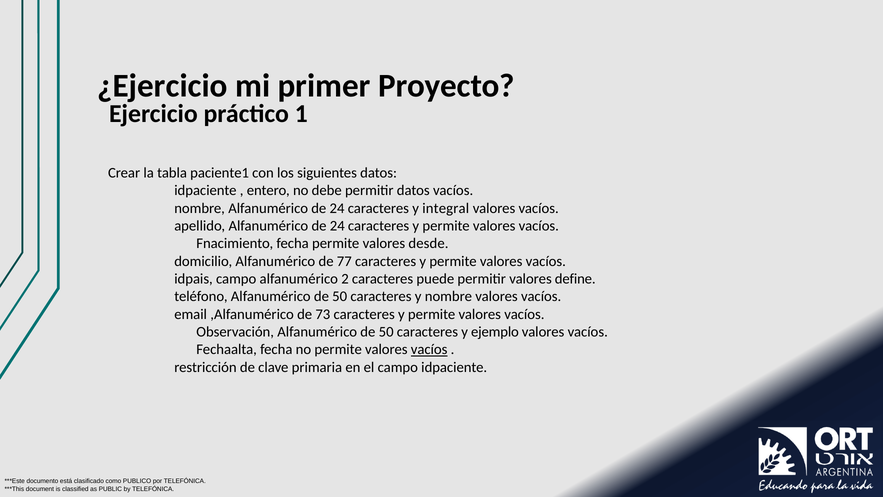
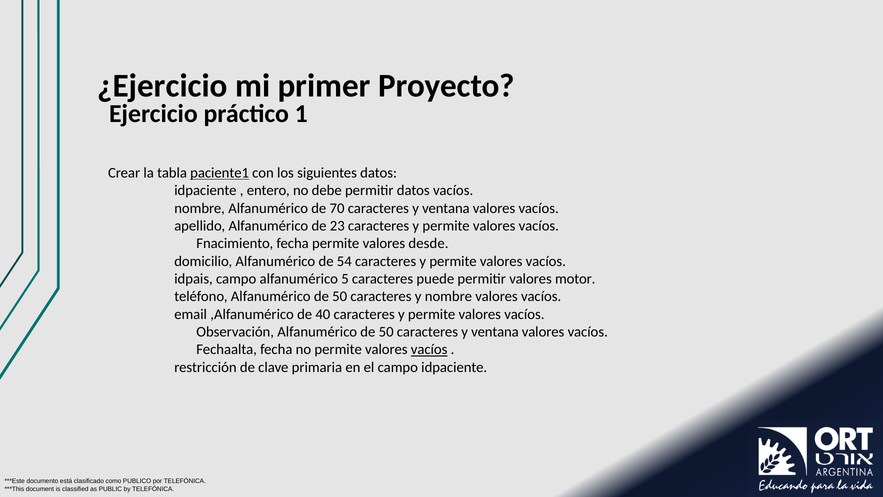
paciente1 underline: none -> present
nombre Alfanumérico de 24: 24 -> 70
integral at (446, 208): integral -> ventana
apellido Alfanumérico de 24: 24 -> 23
77: 77 -> 54
2: 2 -> 5
define: define -> motor
73: 73 -> 40
50 caracteres y ejemplo: ejemplo -> ventana
